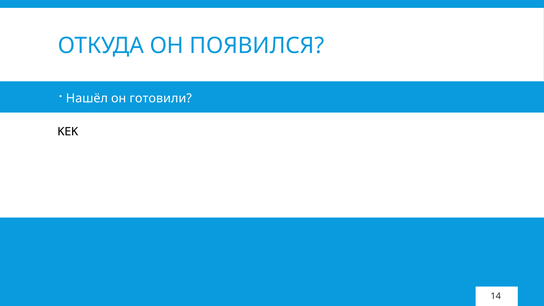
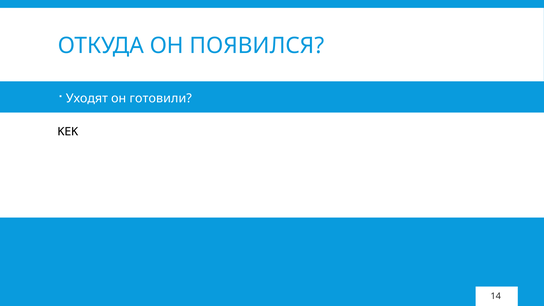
Нашёл: Нашёл -> Уходят
